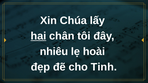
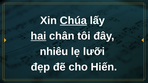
Chúa underline: none -> present
hoài: hoài -> lưỡi
Tinh: Tinh -> Hiến
